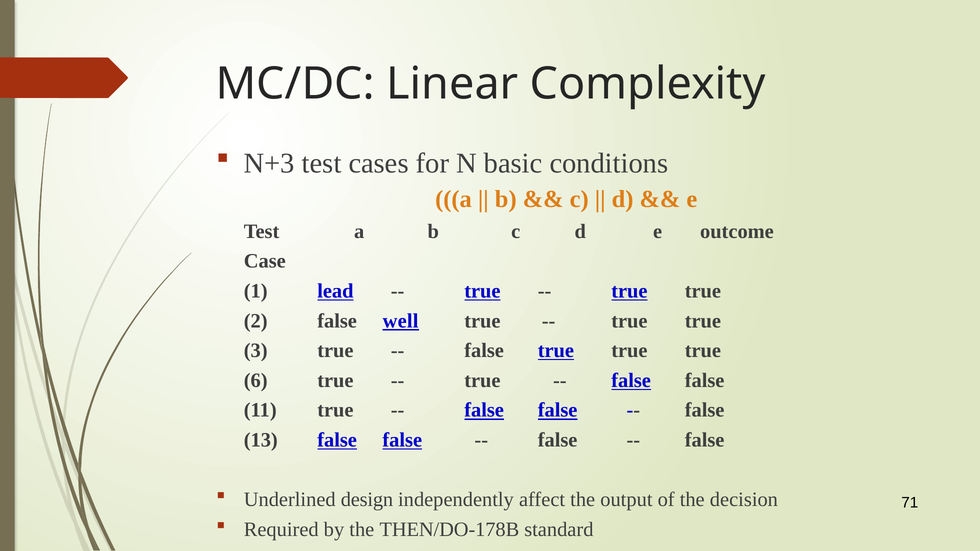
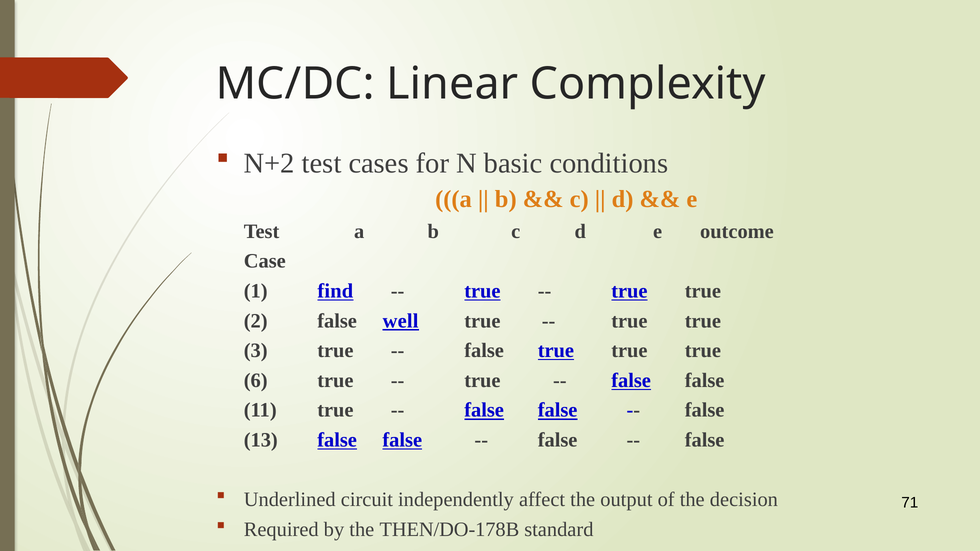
N+3: N+3 -> N+2
lead: lead -> find
design: design -> circuit
